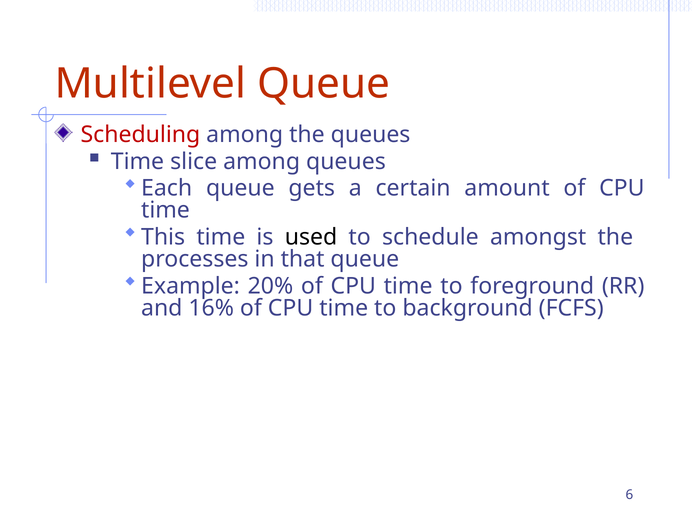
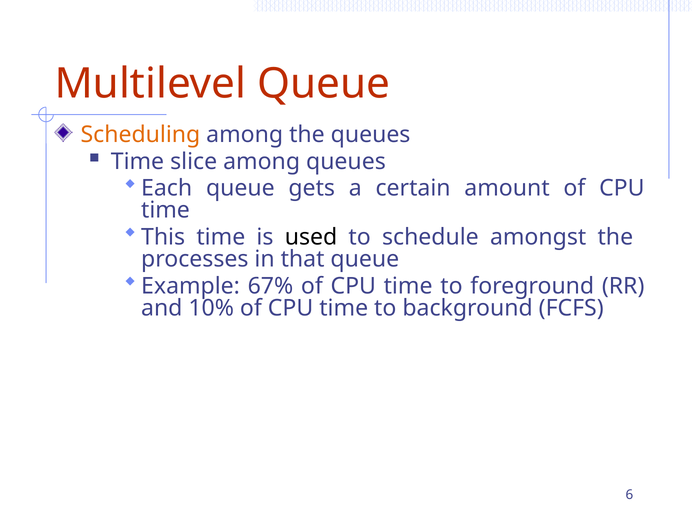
Scheduling colour: red -> orange
20%: 20% -> 67%
16%: 16% -> 10%
